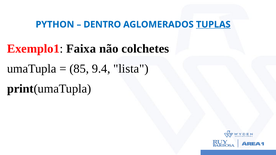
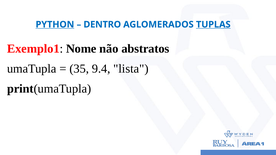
PYTHON underline: none -> present
Faixa: Faixa -> Nome
colchetes: colchetes -> abstratos
85: 85 -> 35
